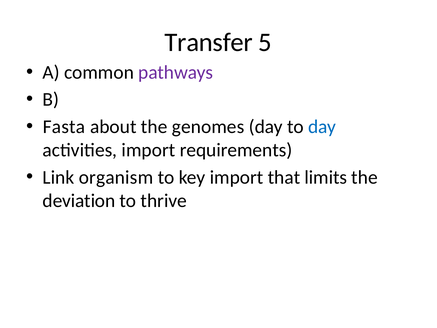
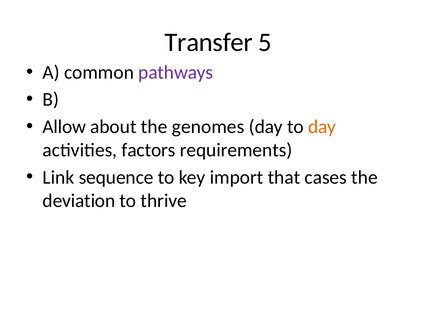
Fasta: Fasta -> Allow
day at (322, 127) colour: blue -> orange
activities import: import -> factors
organism: organism -> sequence
limits: limits -> cases
